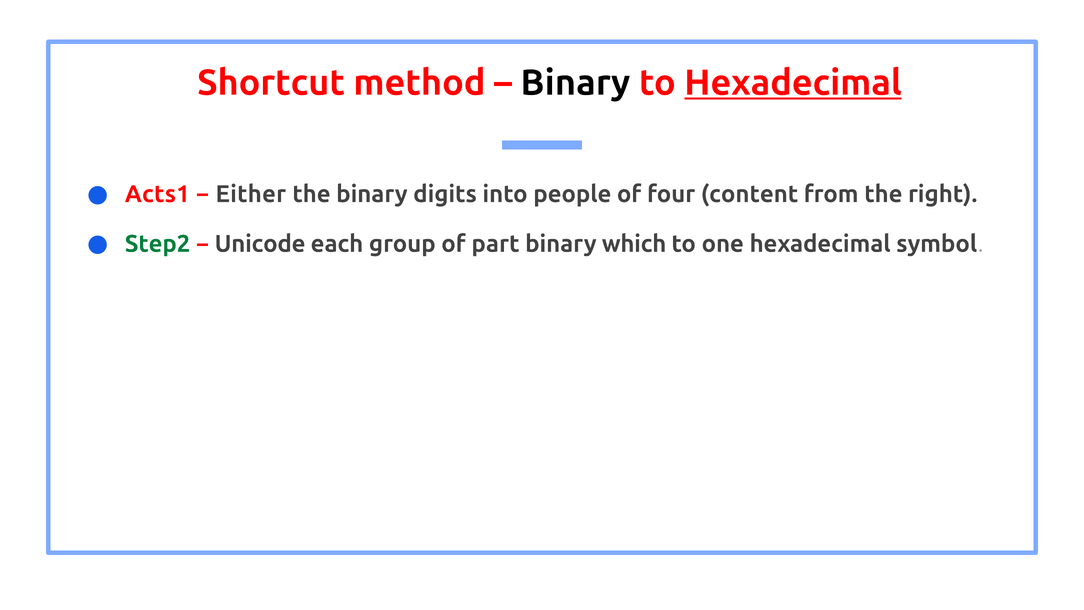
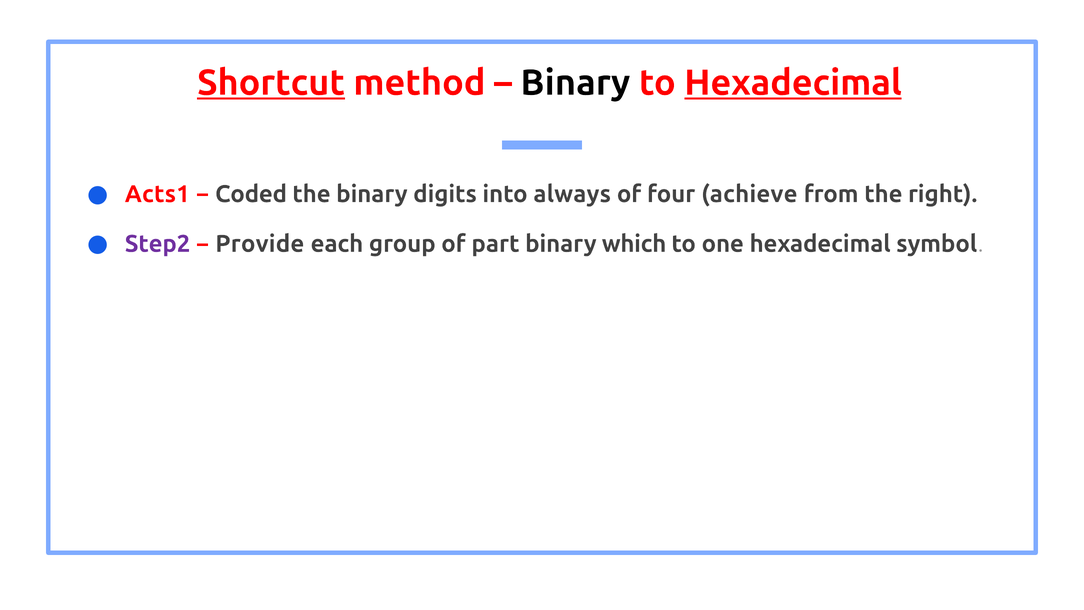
Shortcut underline: none -> present
Either: Either -> Coded
people: people -> always
content: content -> achieve
Step2 colour: green -> purple
Unicode: Unicode -> Provide
